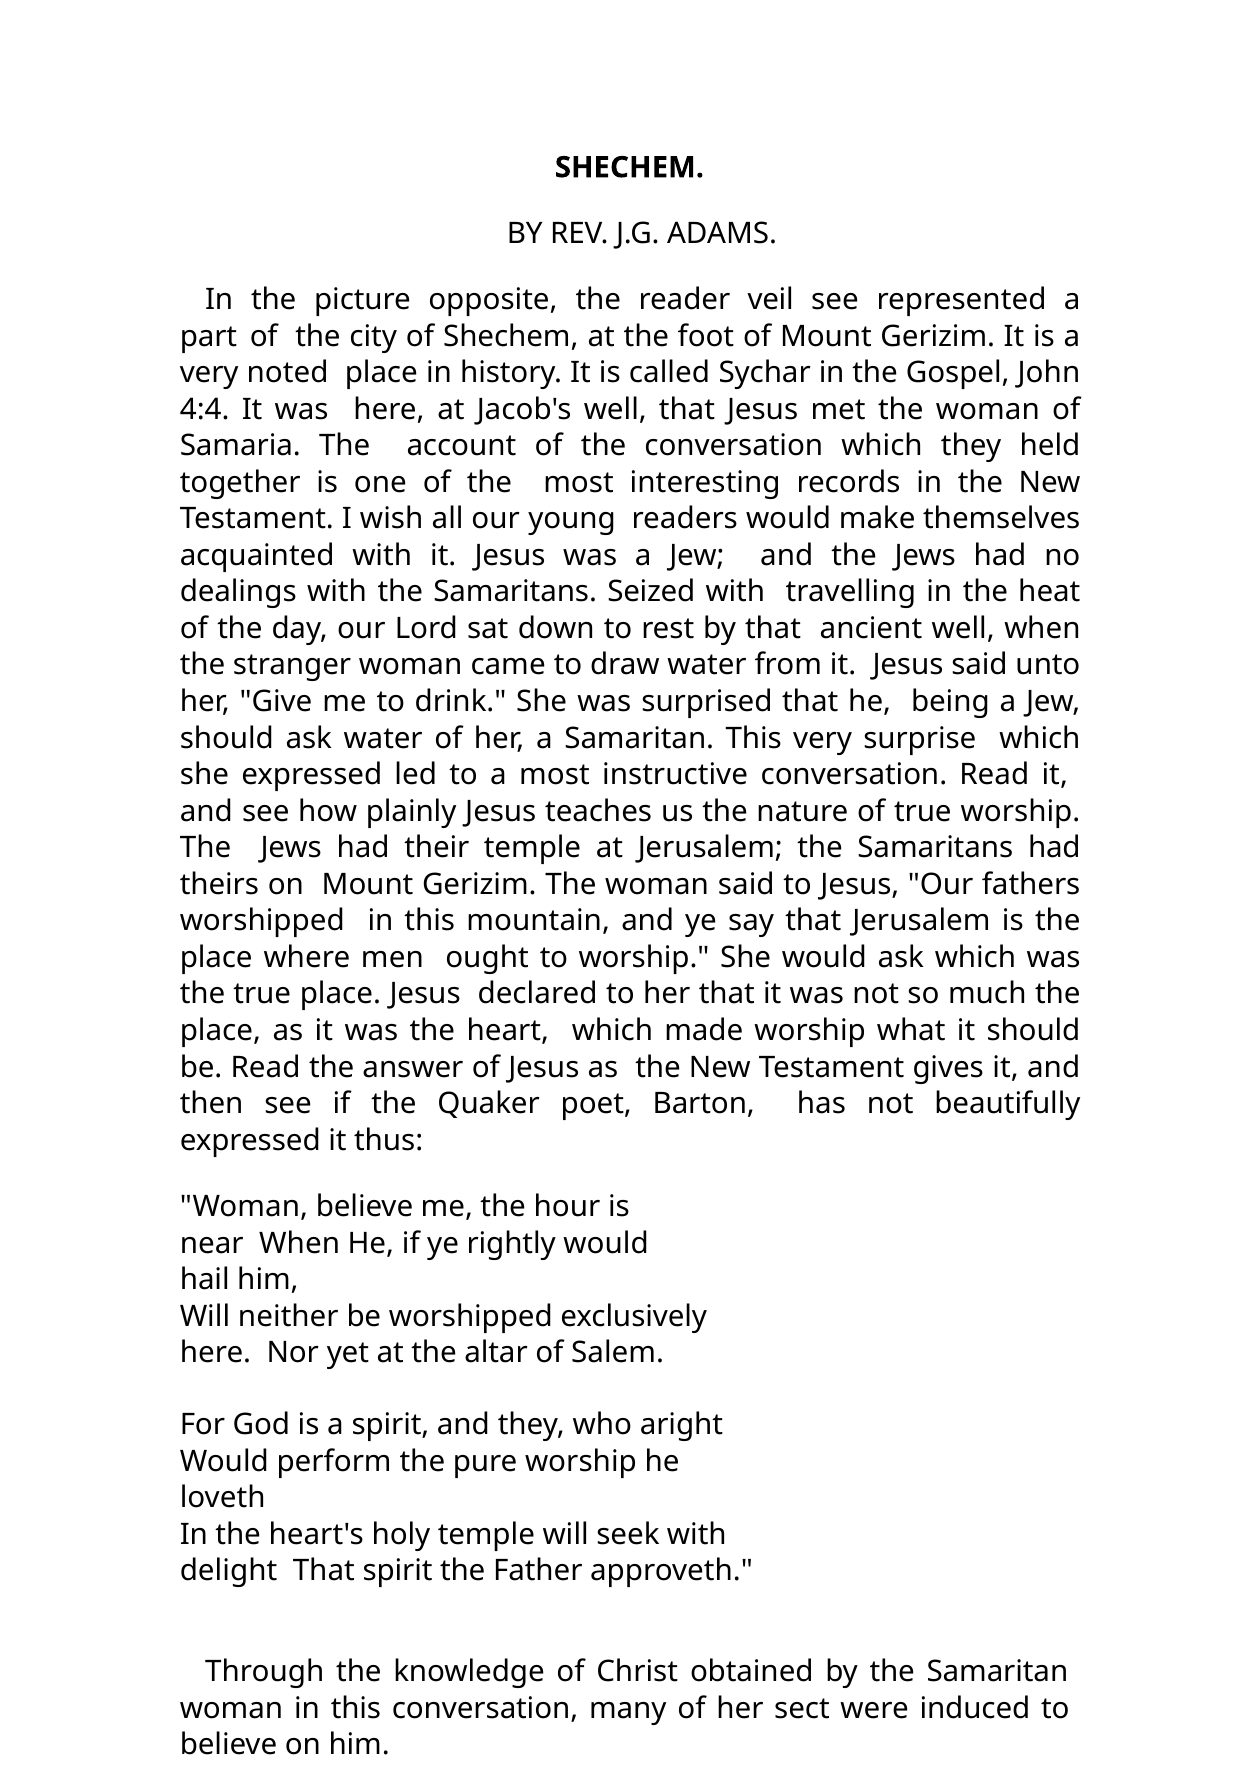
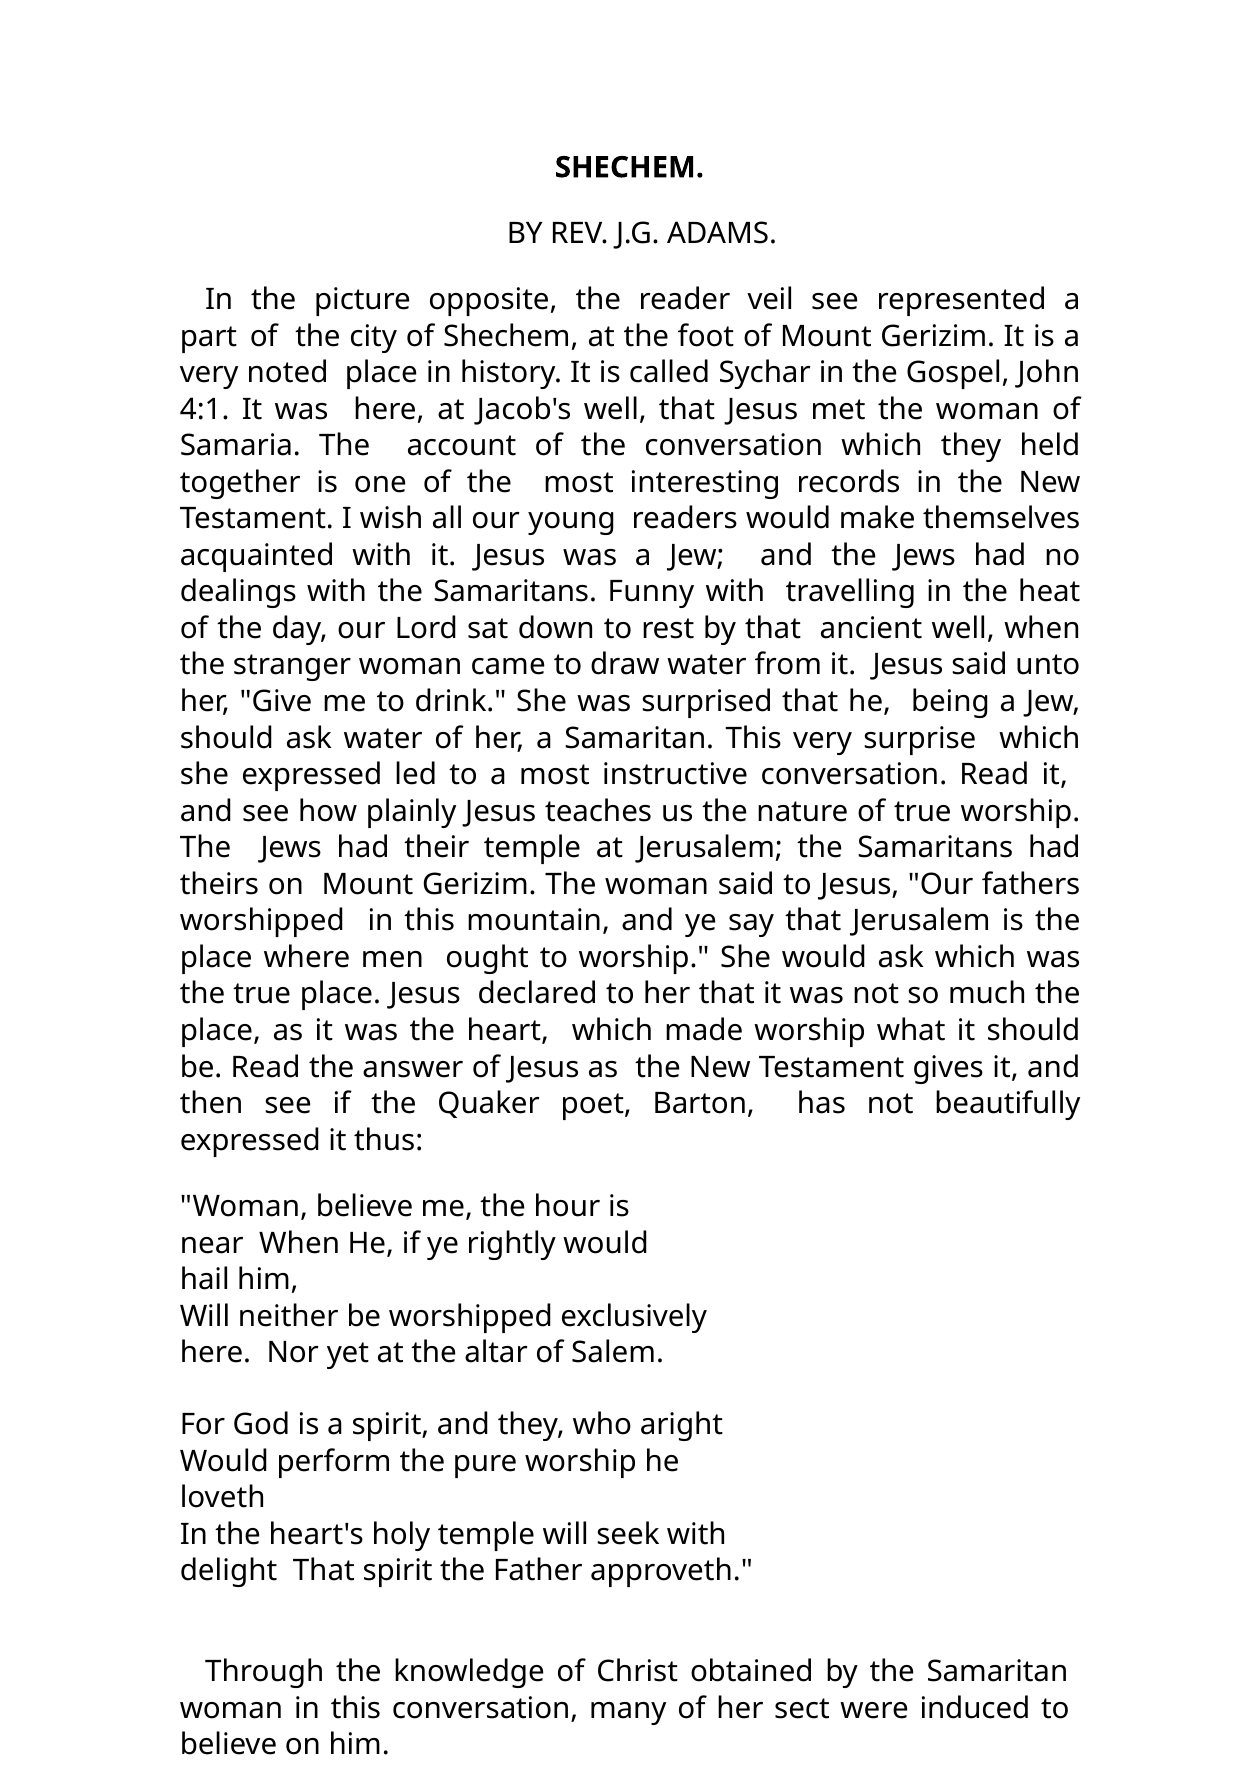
4:4: 4:4 -> 4:1
Seized: Seized -> Funny
